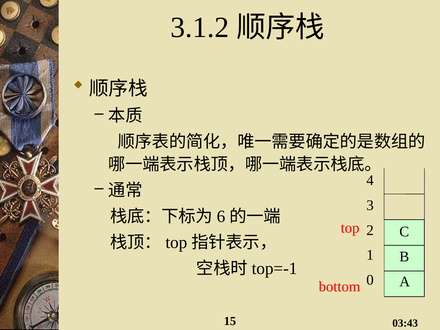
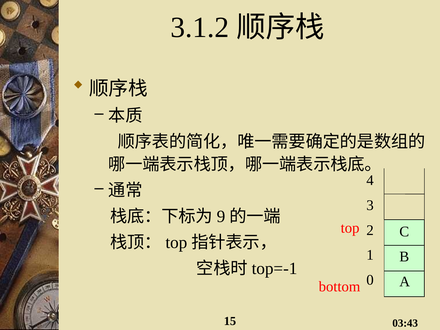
6: 6 -> 9
